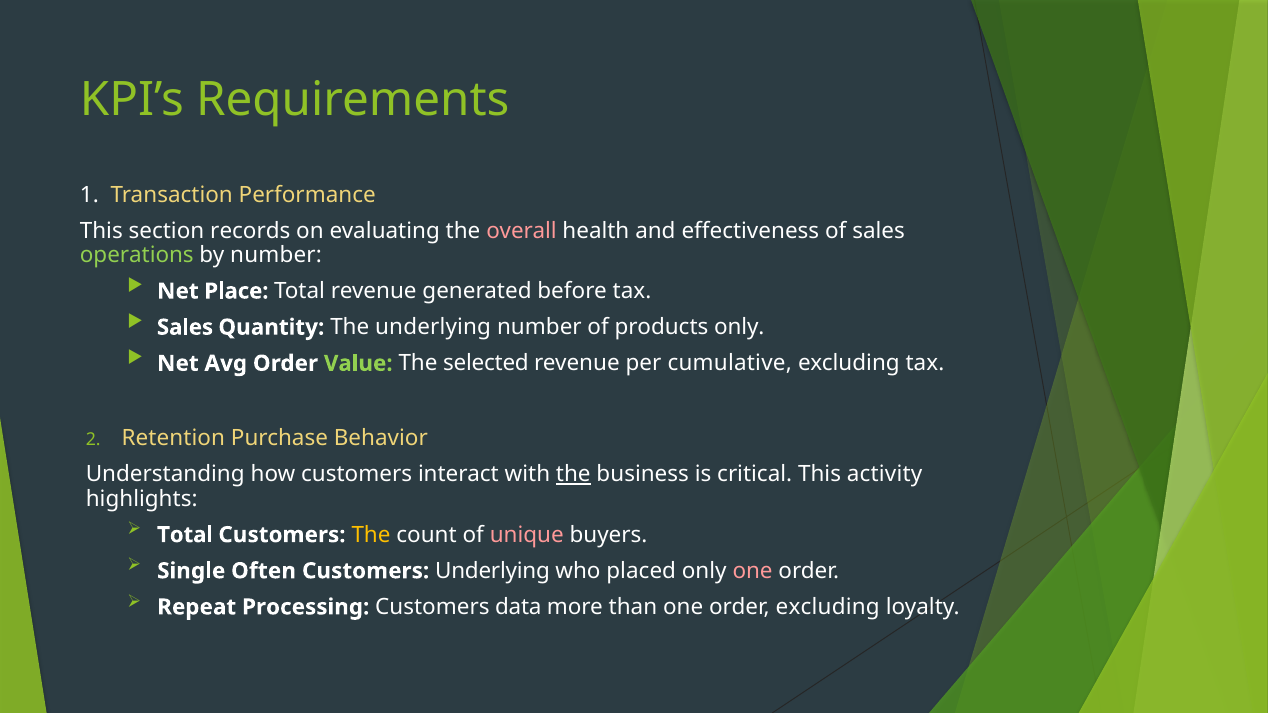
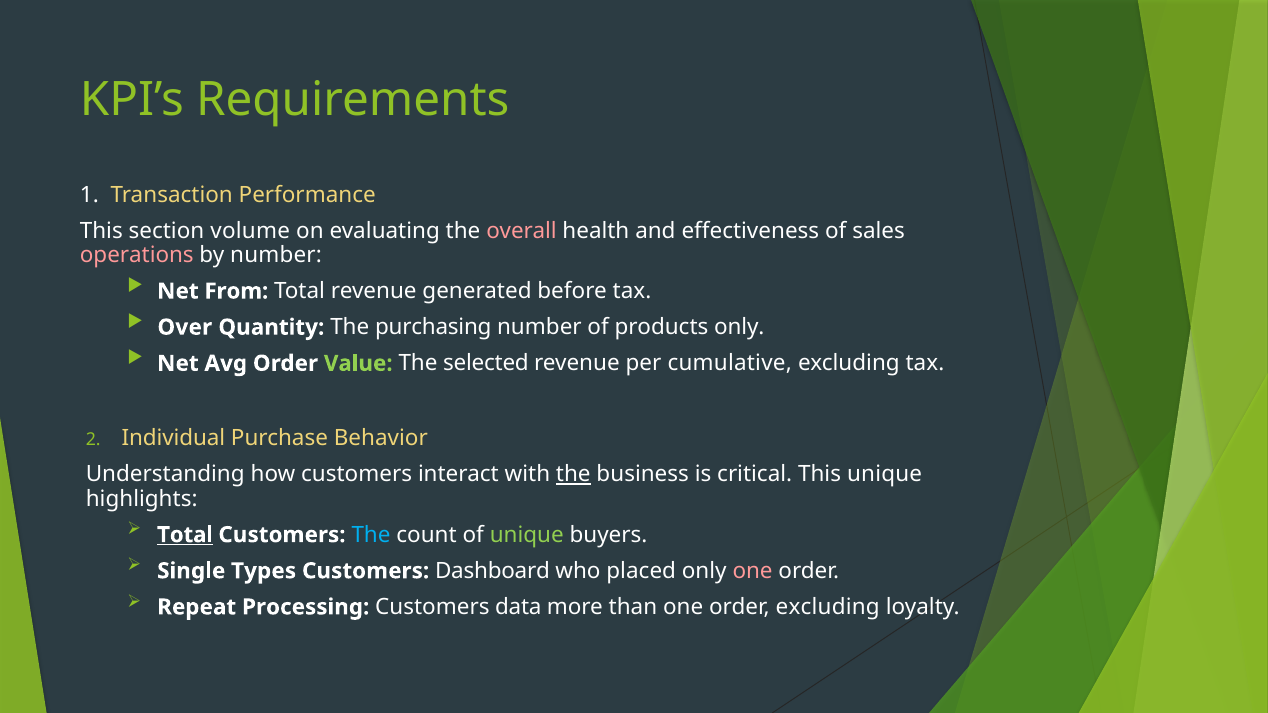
records: records -> volume
operations colour: light green -> pink
Place: Place -> From
Sales at (185, 327): Sales -> Over
The underlying: underlying -> purchasing
Retention: Retention -> Individual
This activity: activity -> unique
Total at (185, 535) underline: none -> present
The at (371, 535) colour: yellow -> light blue
unique at (527, 535) colour: pink -> light green
Often: Often -> Types
Customers Underlying: Underlying -> Dashboard
